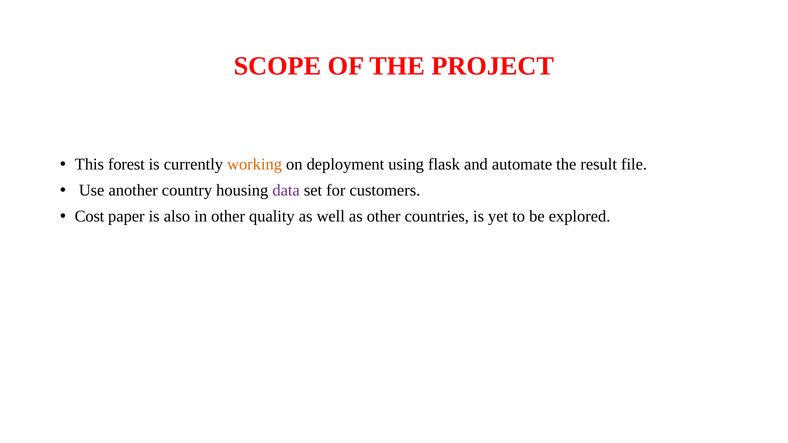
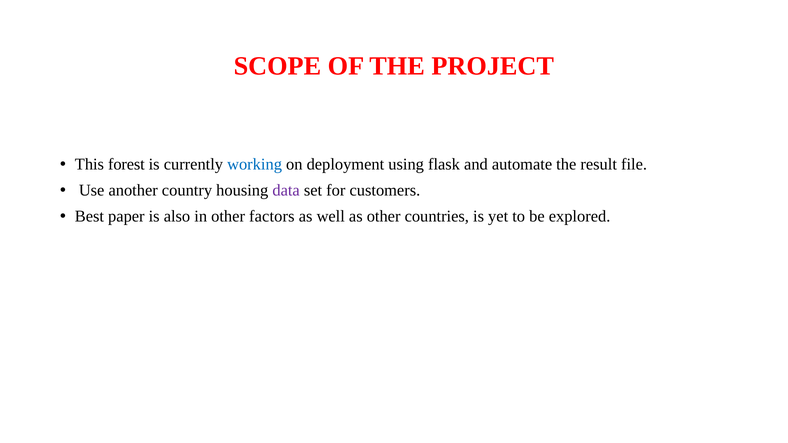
working colour: orange -> blue
Cost: Cost -> Best
quality: quality -> factors
